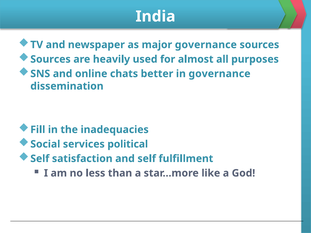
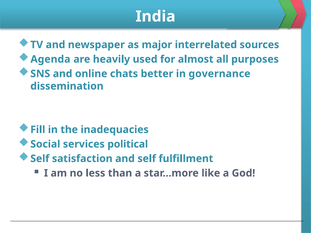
major governance: governance -> interrelated
Sources at (50, 59): Sources -> Agenda
